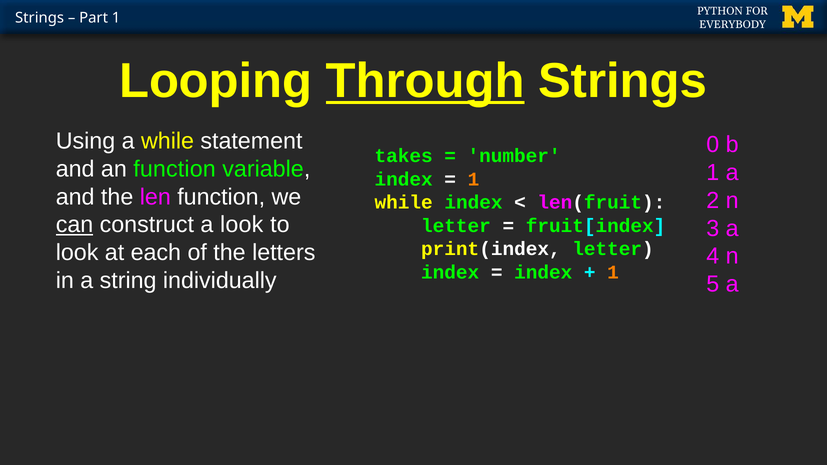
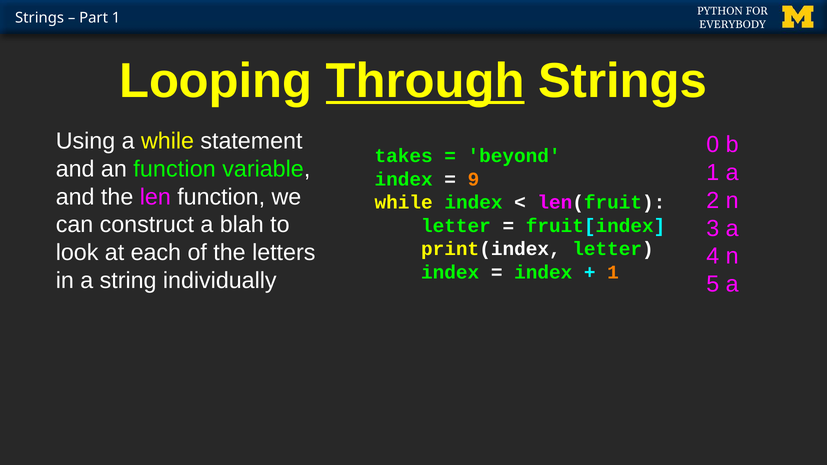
number: number -> beyond
1 at (473, 179): 1 -> 9
can underline: present -> none
a look: look -> blah
